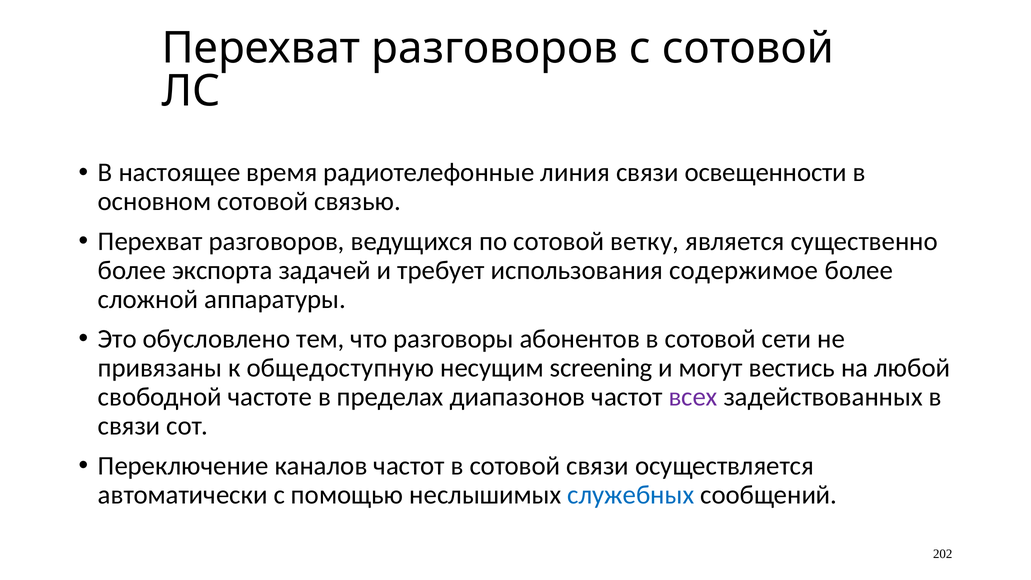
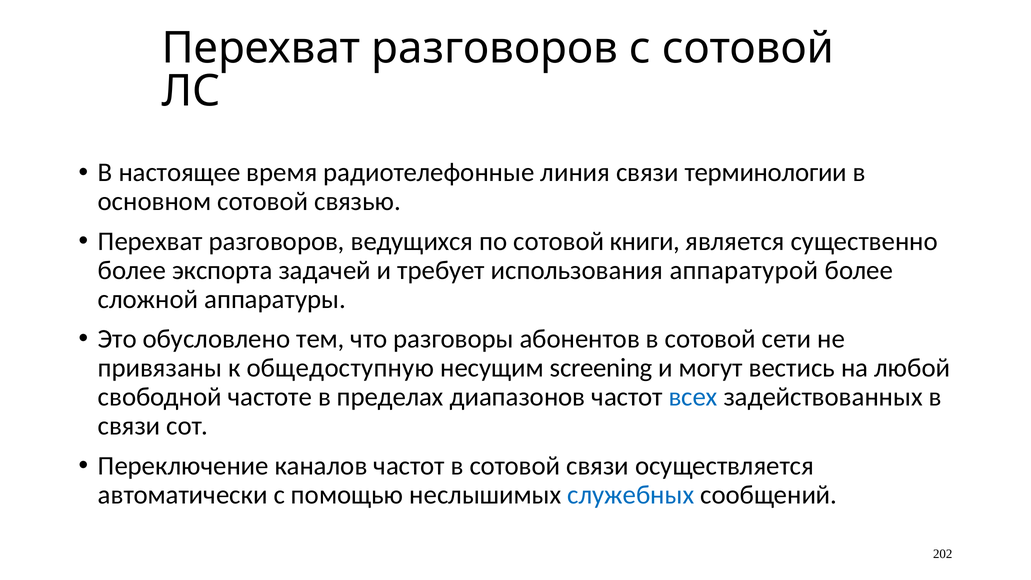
освещенности: освещенности -> терминологии
ветку: ветку -> книги
содержимое: содержимое -> аппаратурой
всех colour: purple -> blue
